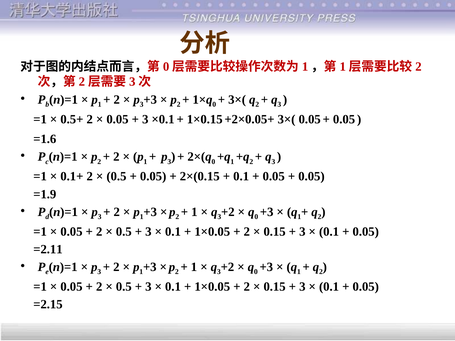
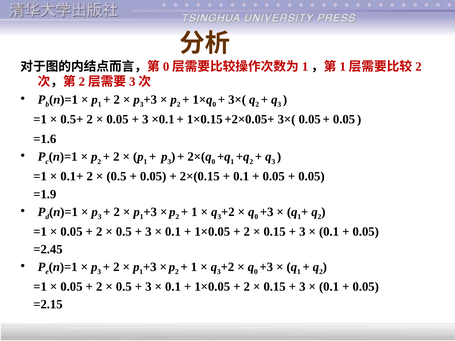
=2.11: =2.11 -> =2.45
